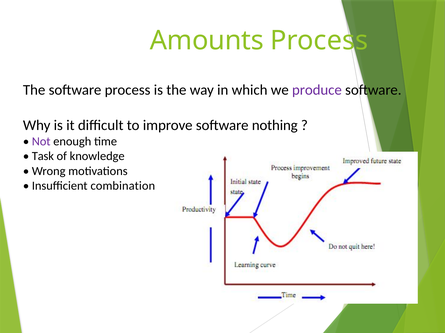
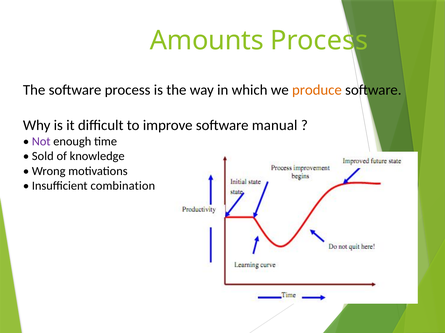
produce colour: purple -> orange
nothing: nothing -> manual
Task: Task -> Sold
